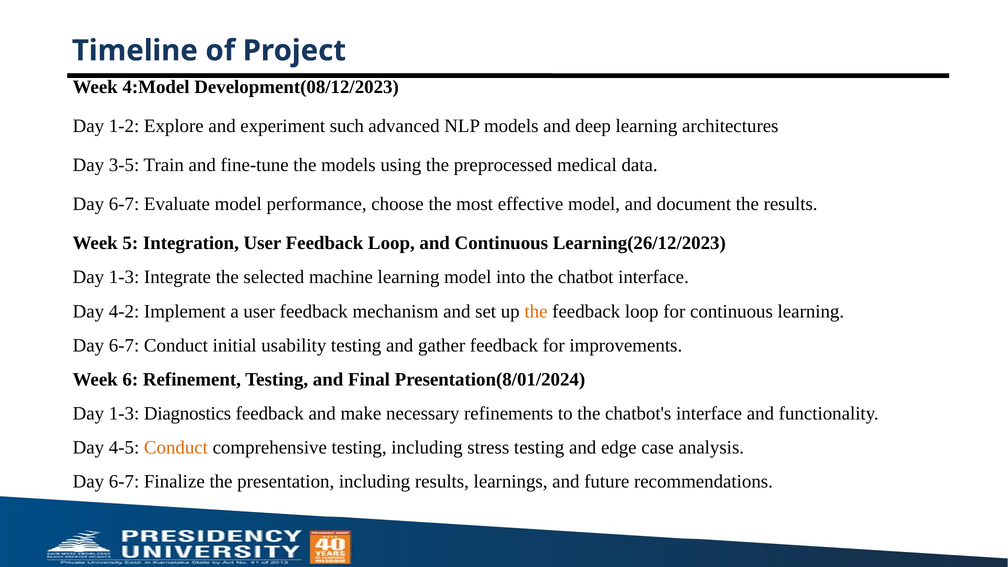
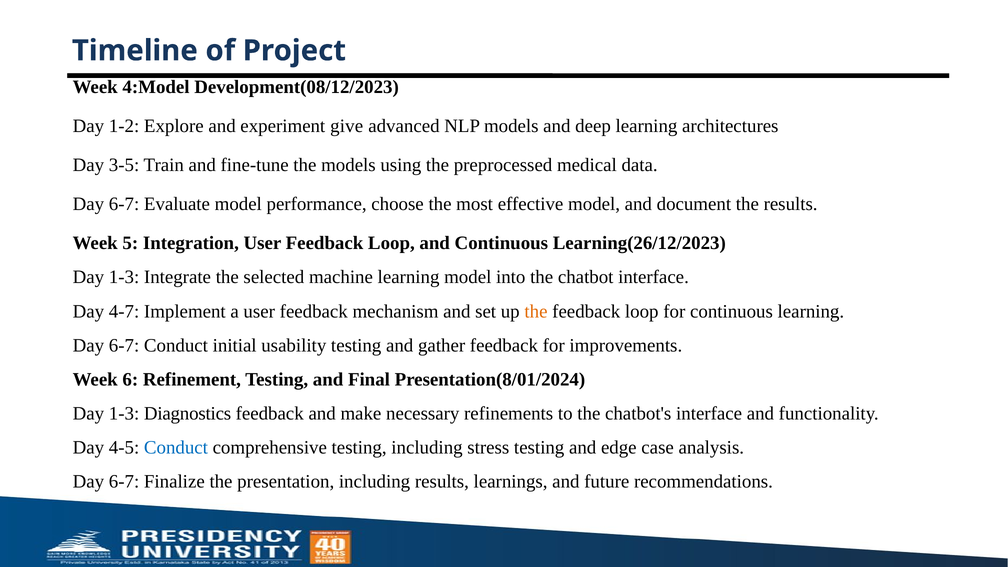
such: such -> give
4-2: 4-2 -> 4-7
Conduct at (176, 447) colour: orange -> blue
